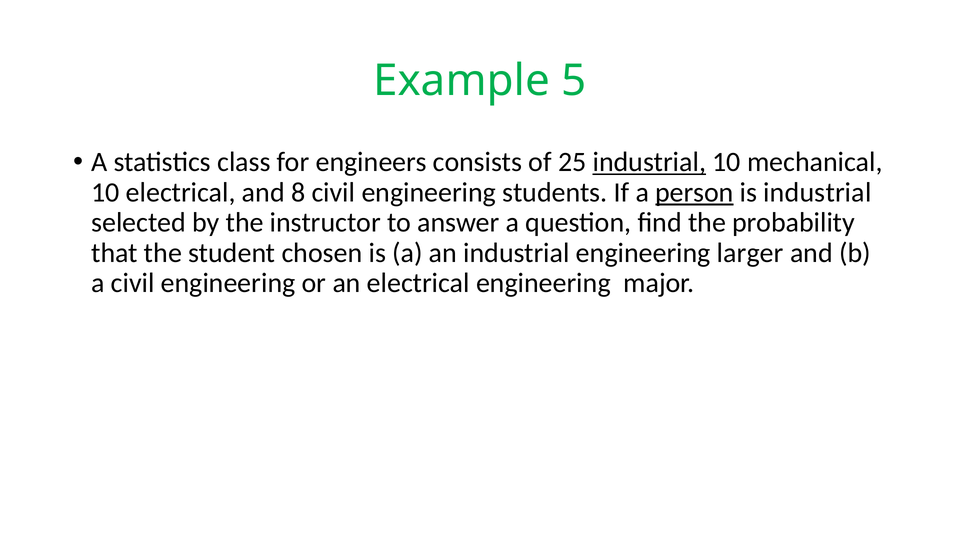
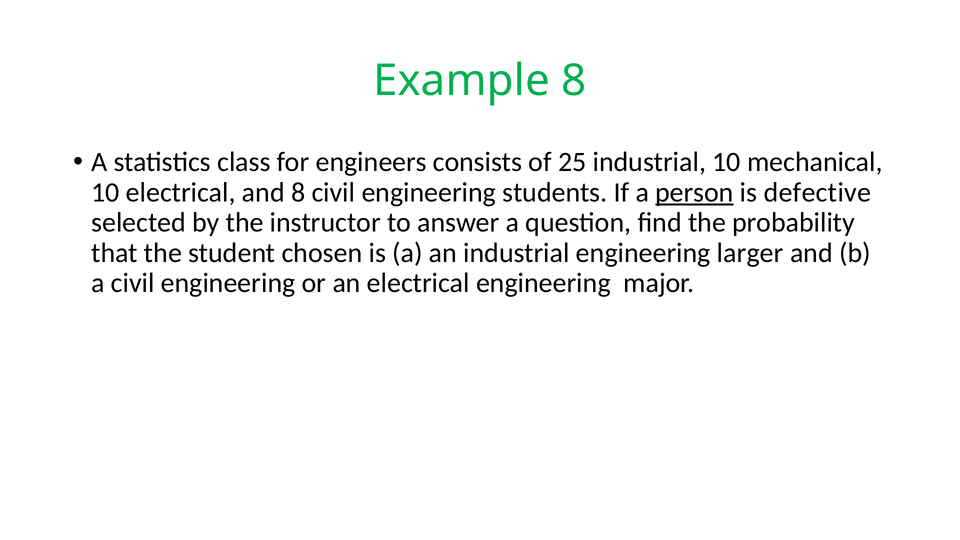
Example 5: 5 -> 8
industrial at (649, 162) underline: present -> none
is industrial: industrial -> defective
